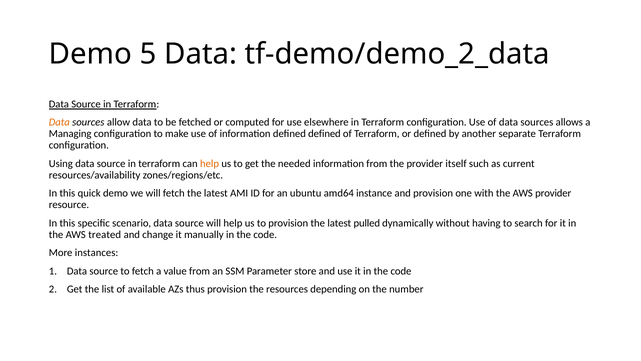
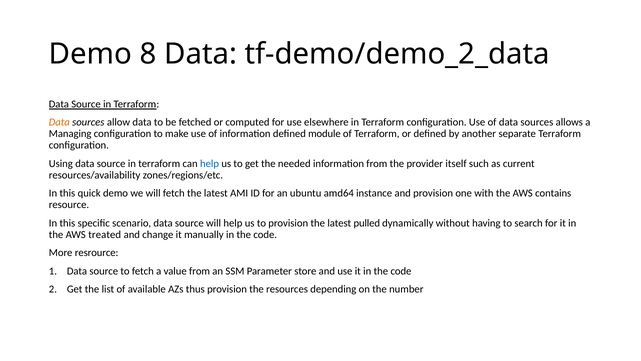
5: 5 -> 8
defined defined: defined -> module
help at (210, 163) colour: orange -> blue
AWS provider: provider -> contains
instances: instances -> resrource
